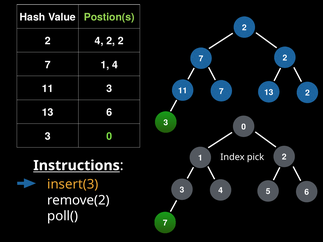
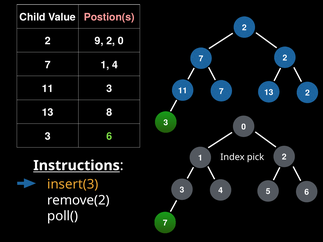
Hash: Hash -> Child
Postion(s colour: light green -> pink
2 4: 4 -> 9
2 2: 2 -> 0
6 at (109, 113): 6 -> 8
0 at (109, 136): 0 -> 6
